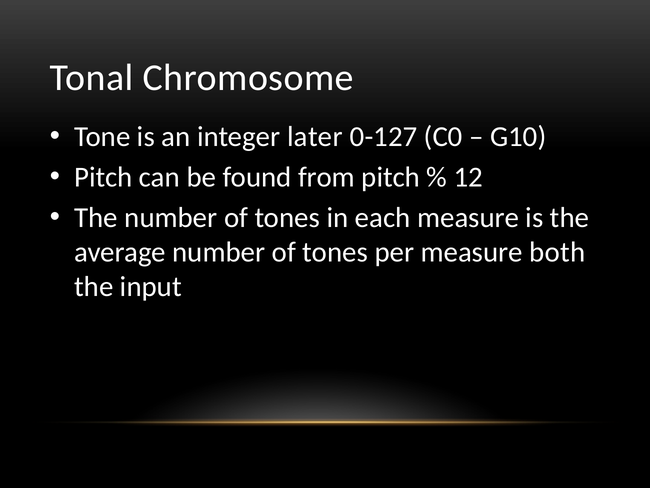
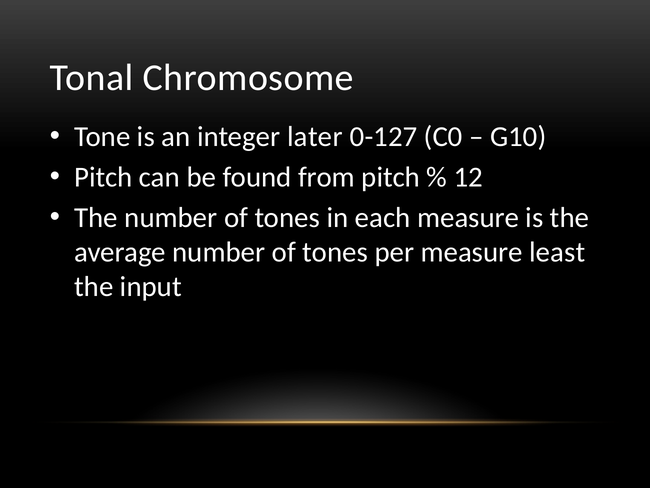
both: both -> least
